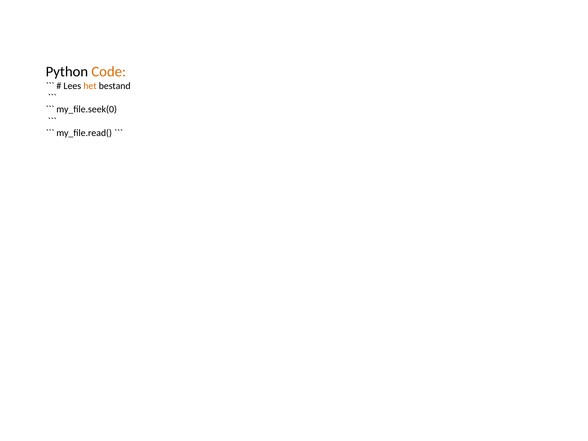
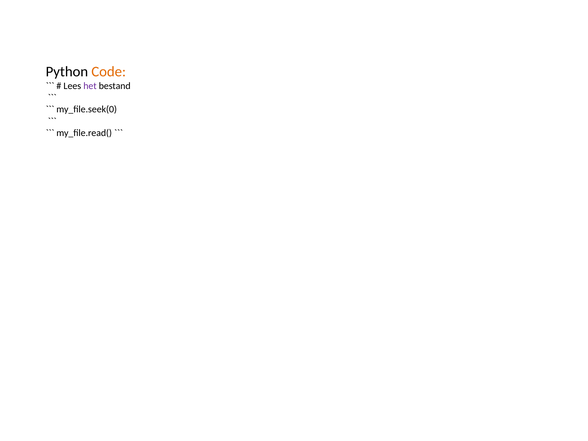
het colour: orange -> purple
